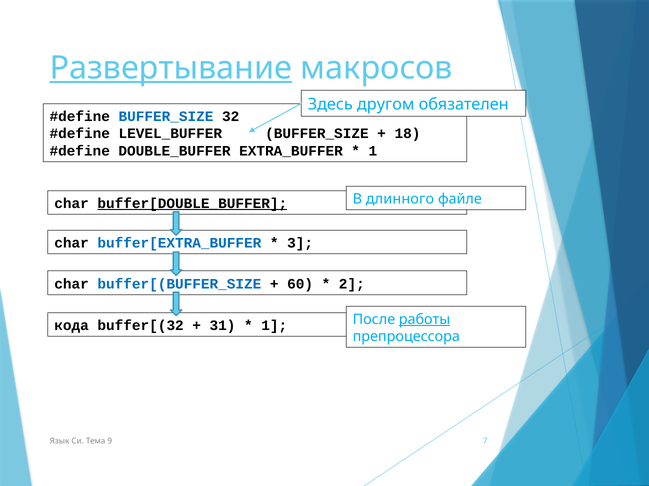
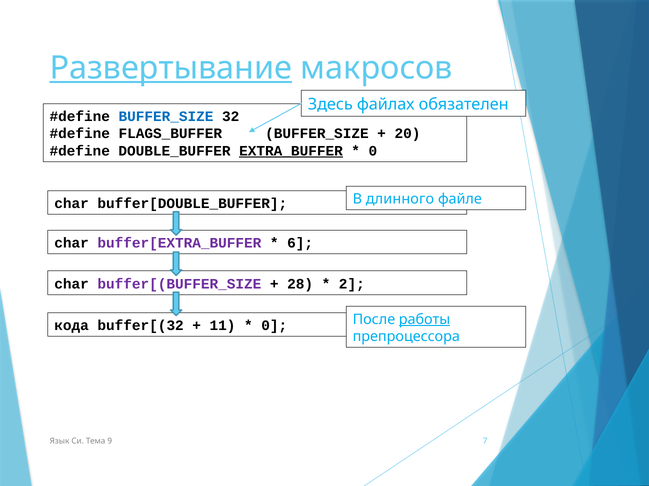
другом: другом -> файлах
LEVEL_BUFFER: LEVEL_BUFFER -> FLAGS_BUFFER
18: 18 -> 20
EXTRA_BUFFER underline: none -> present
1 at (373, 151): 1 -> 0
buffer[DOUBLE_BUFFER underline: present -> none
buffer[EXTRA_BUFFER colour: blue -> purple
3: 3 -> 6
buffer[(BUFFER_SIZE colour: blue -> purple
60: 60 -> 28
31: 31 -> 11
1 at (274, 326): 1 -> 0
